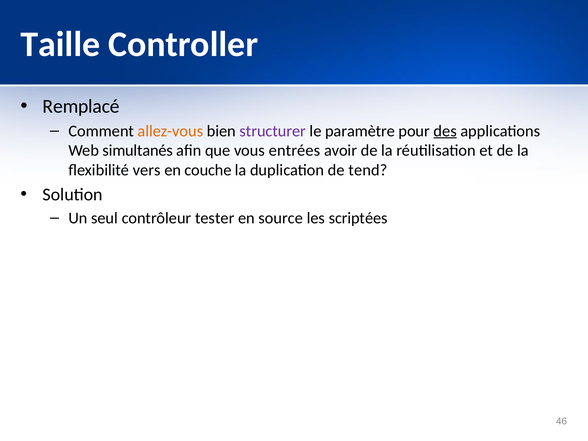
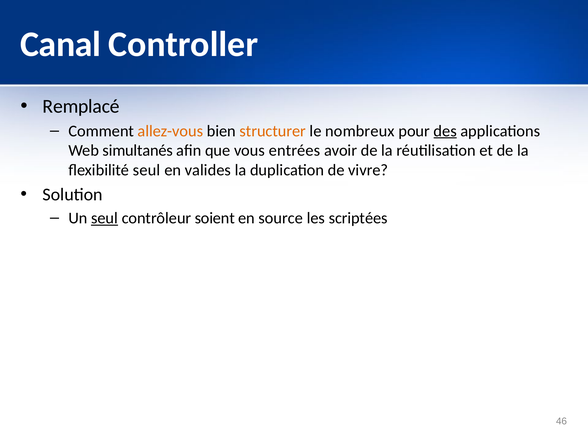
Taille: Taille -> Canal
structurer colour: purple -> orange
paramètre: paramètre -> nombreux
flexibilité vers: vers -> seul
couche: couche -> valides
tend: tend -> vivre
seul at (105, 218) underline: none -> present
tester: tester -> soient
